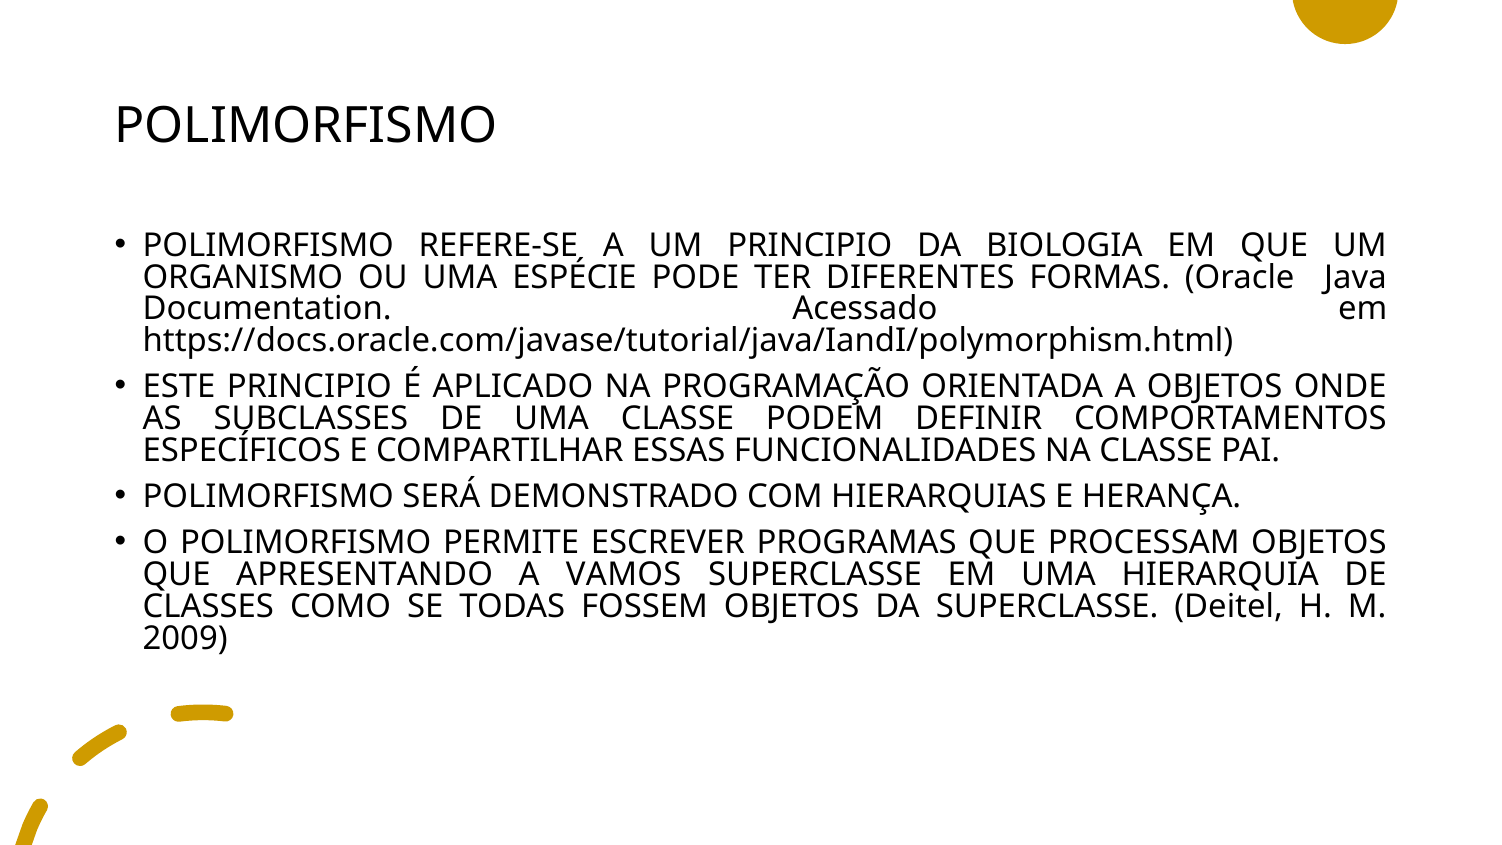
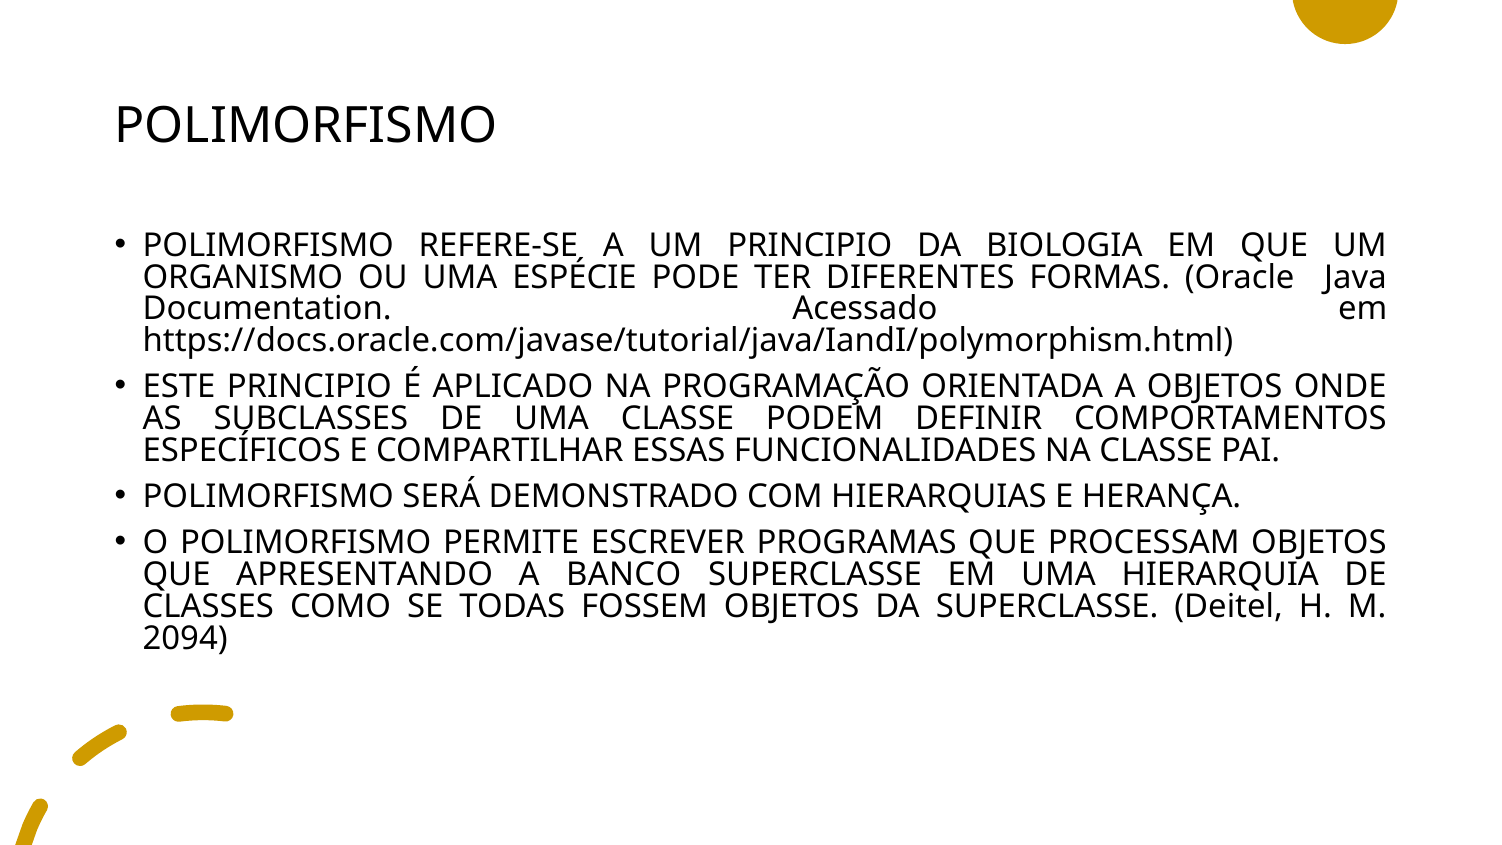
VAMOS: VAMOS -> BANCO
2009: 2009 -> 2094
